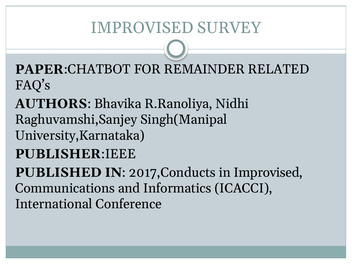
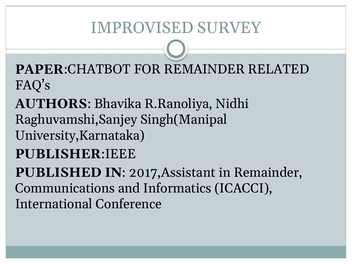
2017,Conducts: 2017,Conducts -> 2017,Assistant
in Improvised: Improvised -> Remainder
